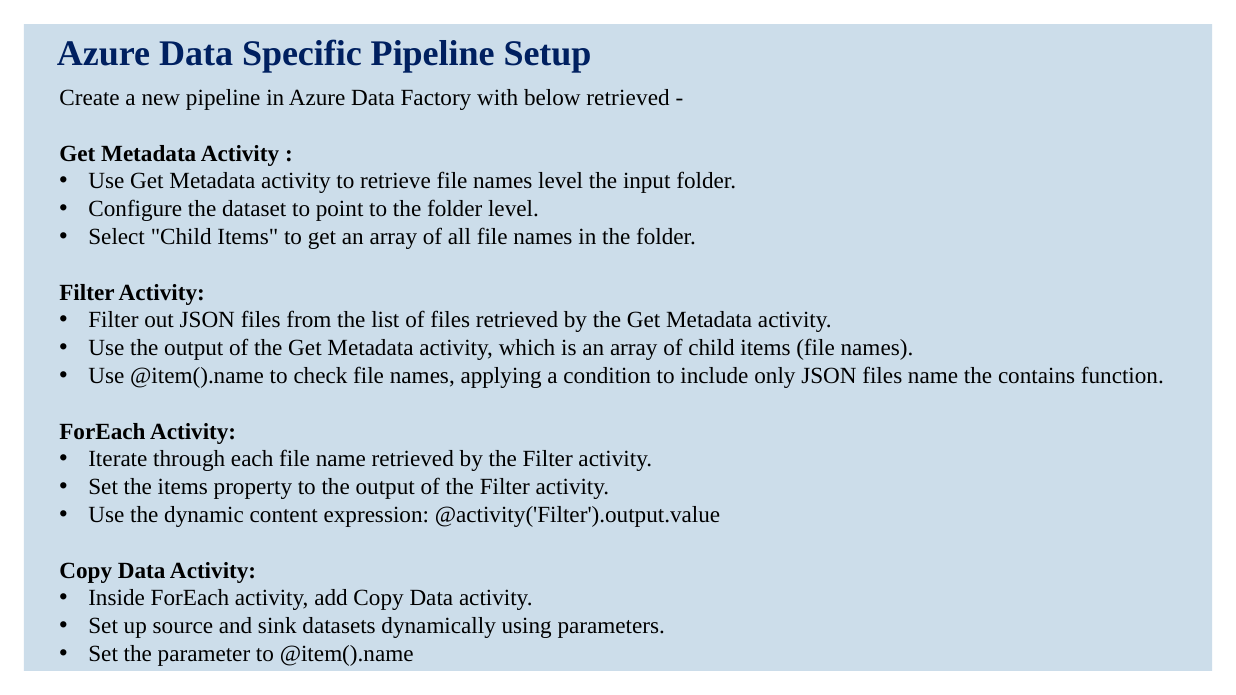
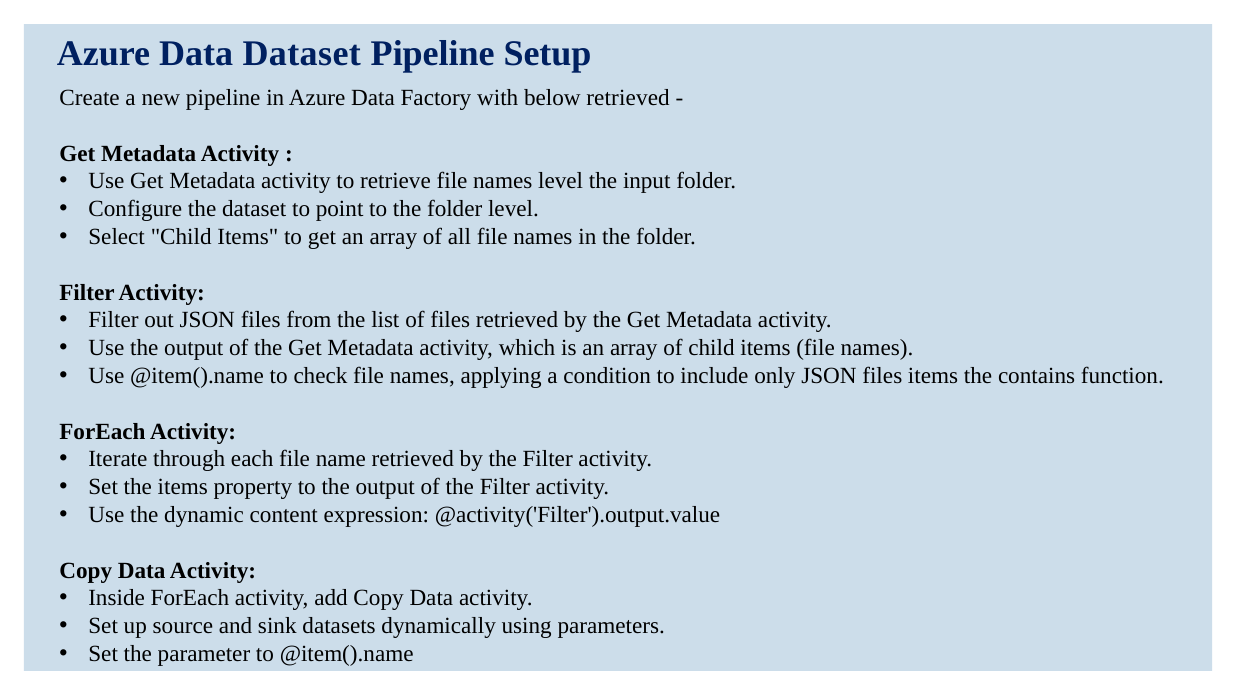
Data Specific: Specific -> Dataset
files name: name -> items
